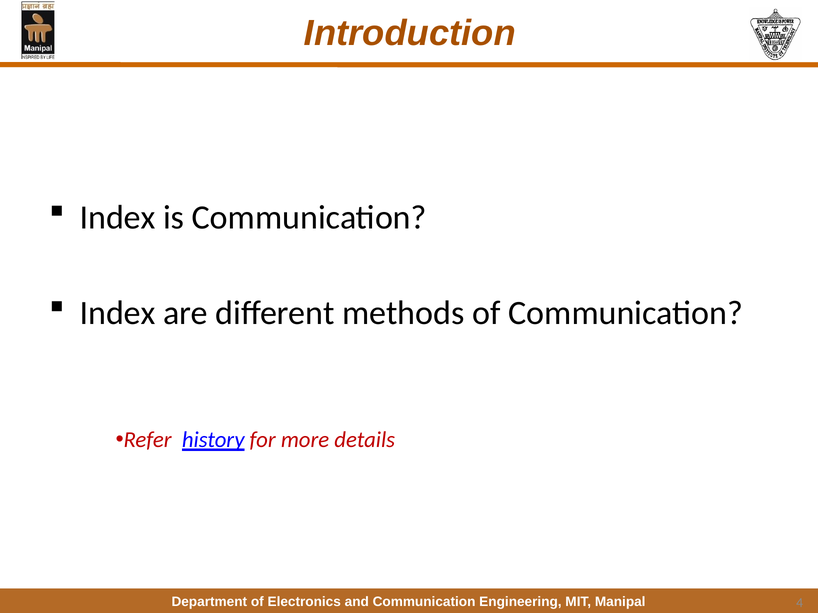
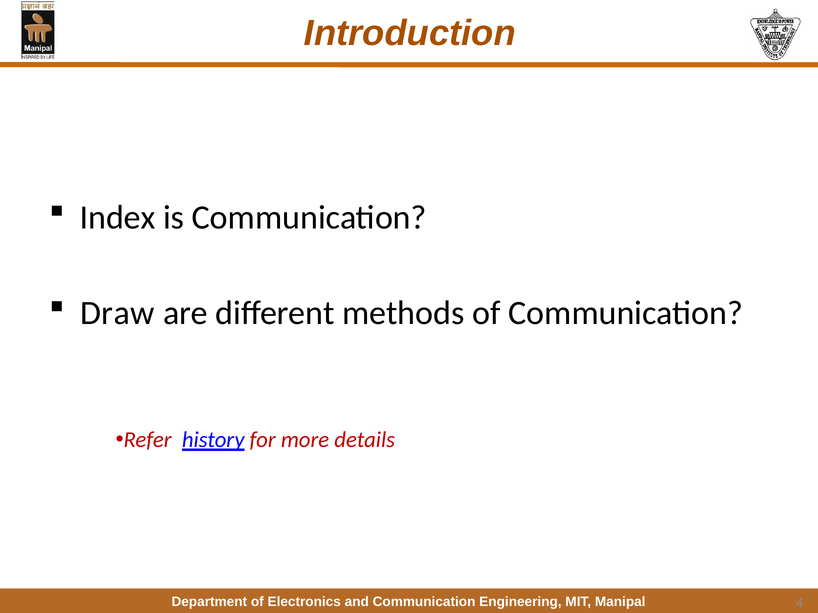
Index at (118, 313): Index -> Draw
